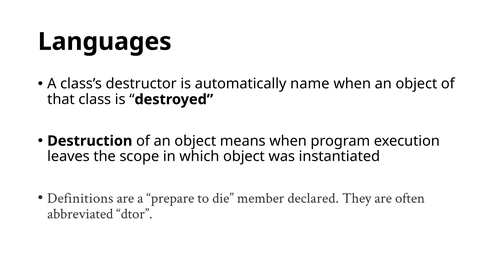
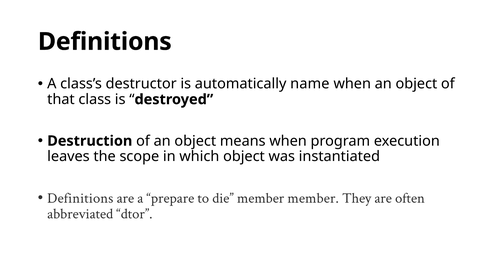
Languages at (105, 42): Languages -> Definitions
member declared: declared -> member
